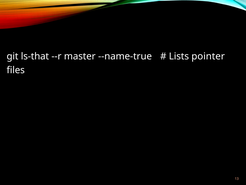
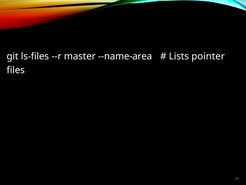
ls-that: ls-that -> ls-files
--name-true: --name-true -> --name-area
